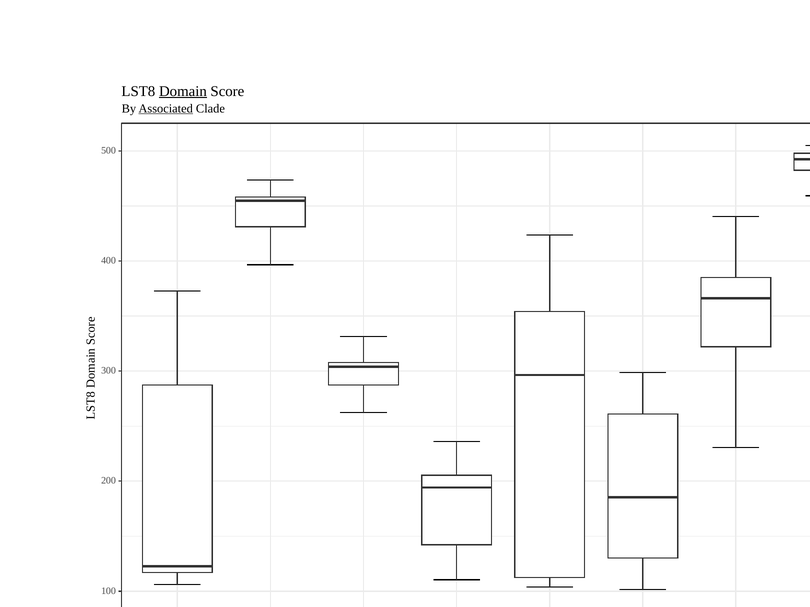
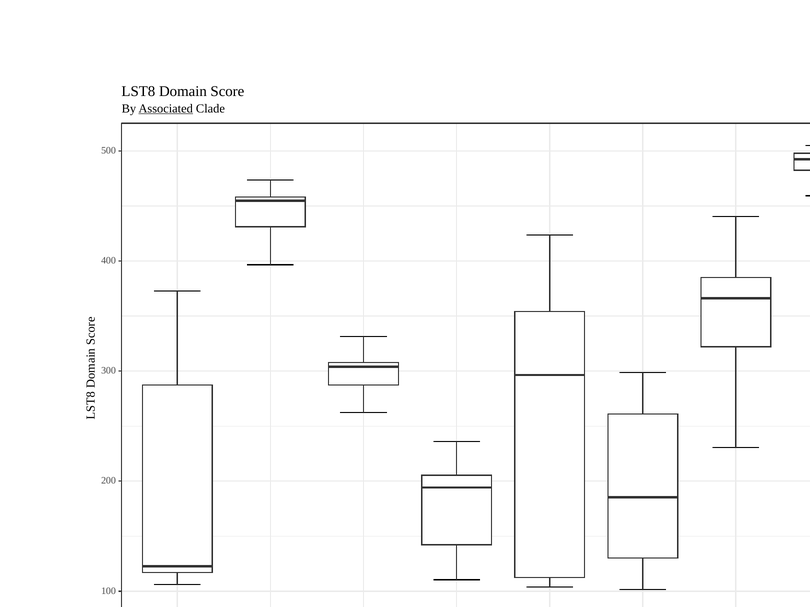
Domain underline: present -> none
